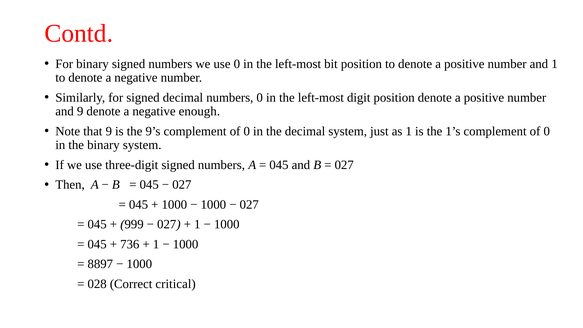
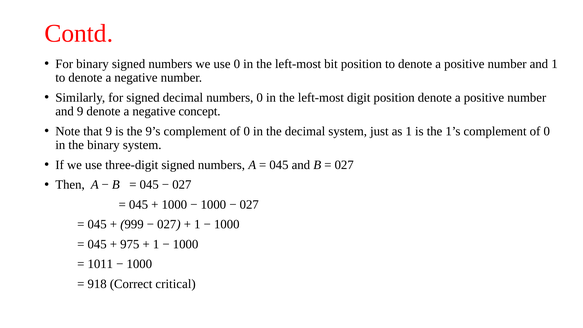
enough: enough -> concept
736: 736 -> 975
8897: 8897 -> 1011
028: 028 -> 918
